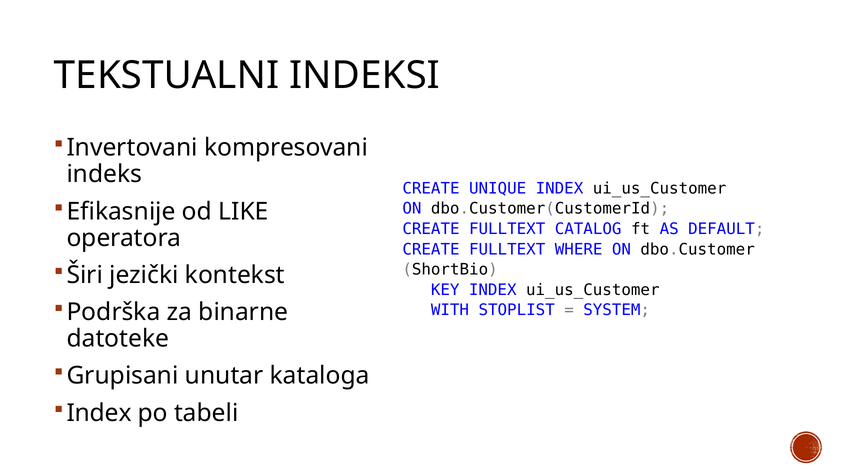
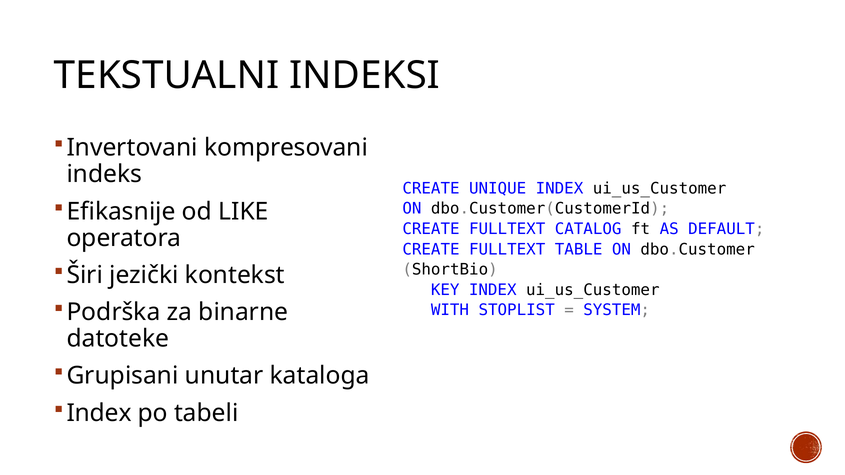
WHERE: WHERE -> TABLE
